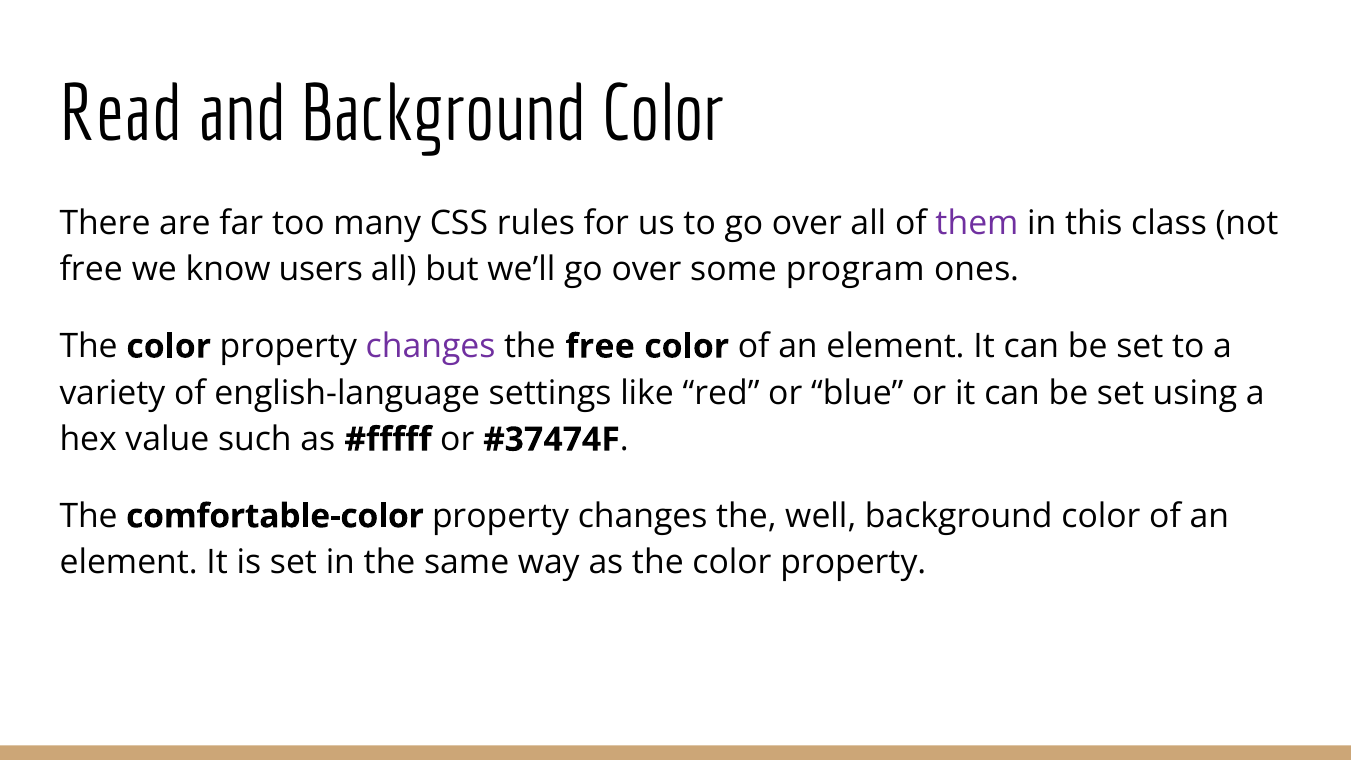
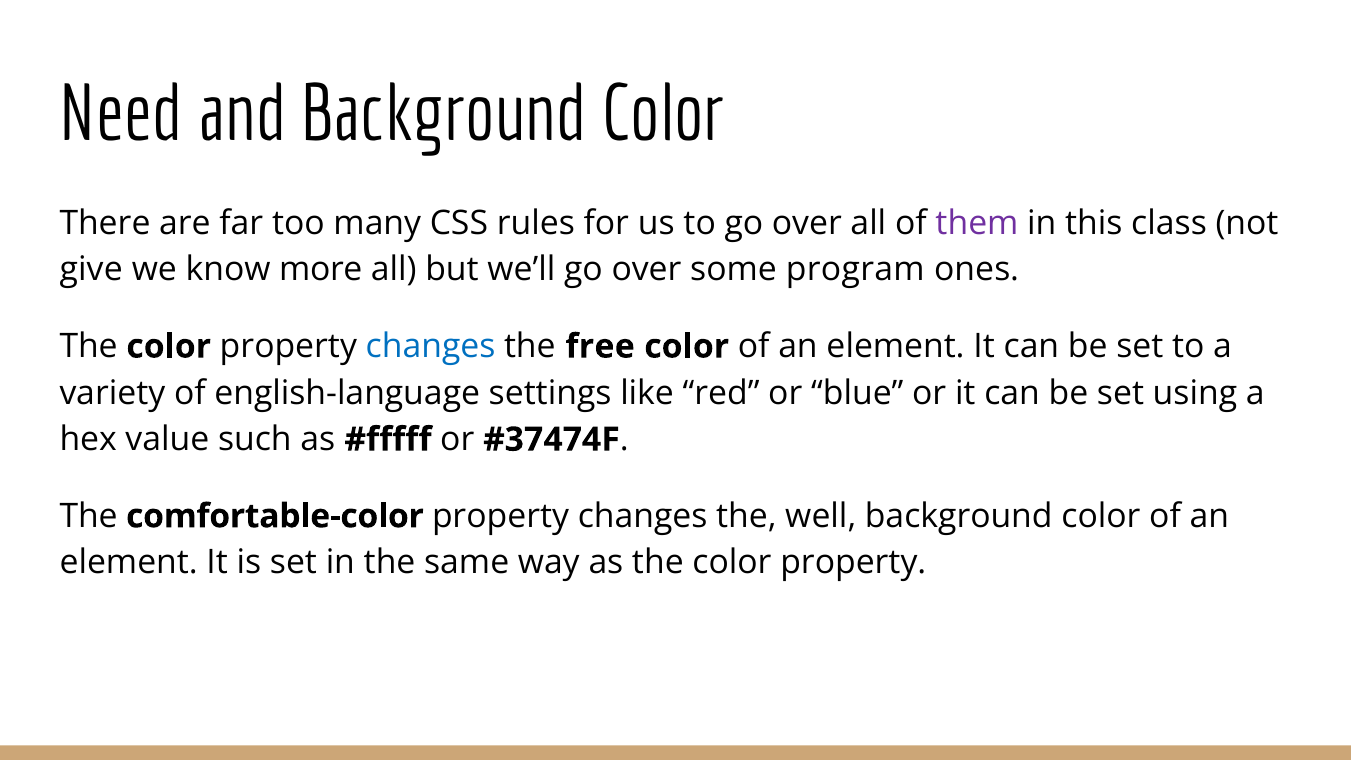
Read: Read -> Need
free at (91, 270): free -> give
users: users -> more
changes at (431, 346) colour: purple -> blue
